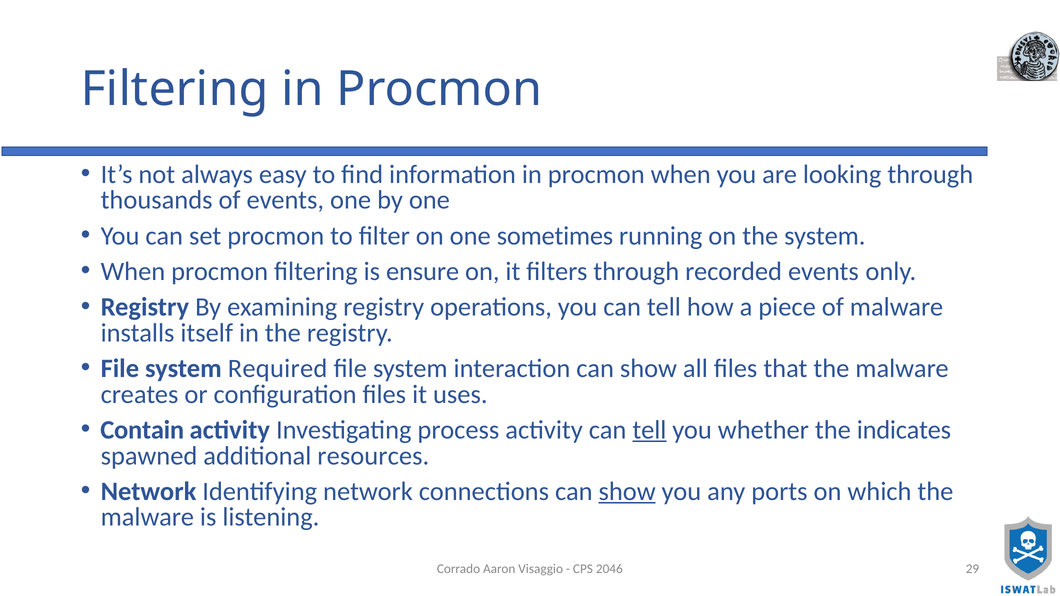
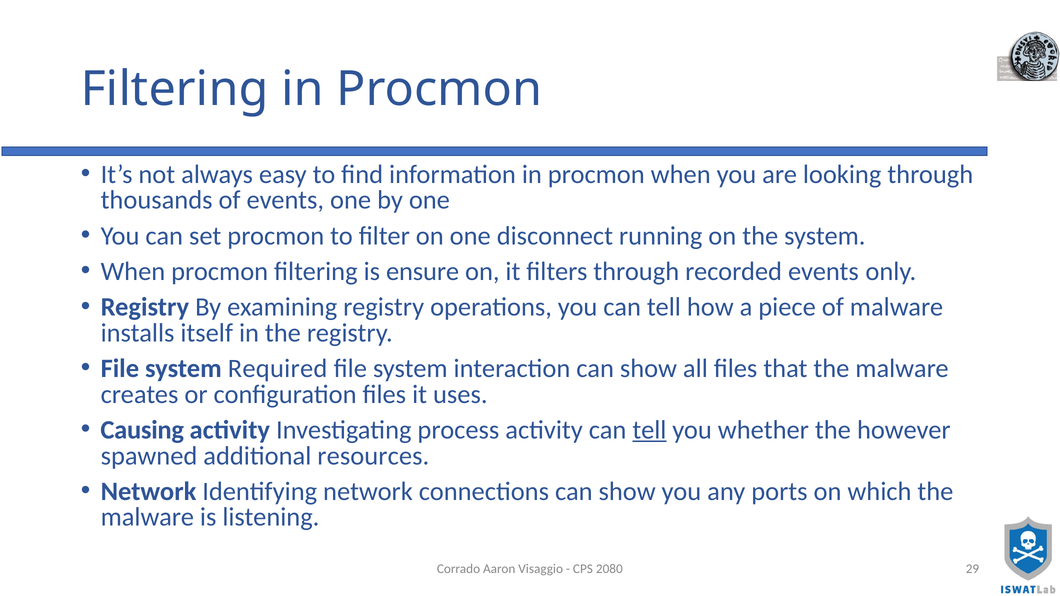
sometimes: sometimes -> disconnect
Contain: Contain -> Causing
indicates: indicates -> however
show at (627, 492) underline: present -> none
2046: 2046 -> 2080
